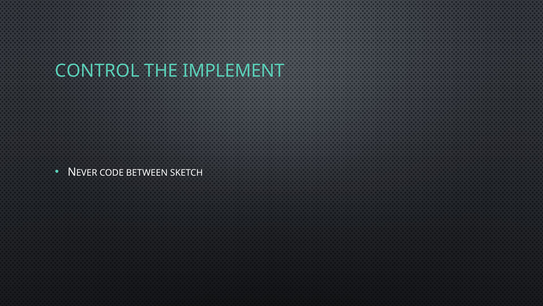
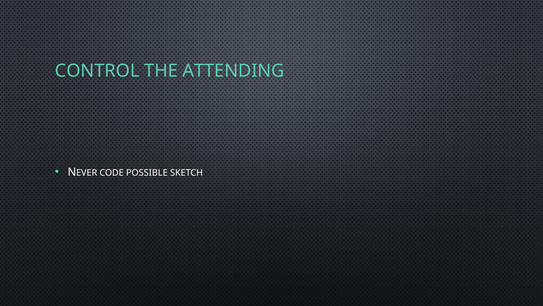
IMPLEMENT: IMPLEMENT -> ATTENDING
BETWEEN: BETWEEN -> POSSIBLE
